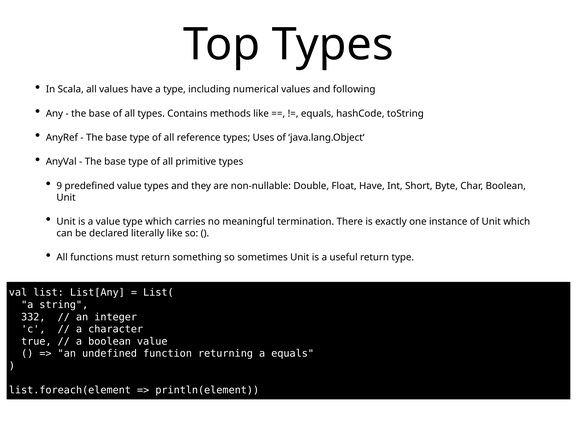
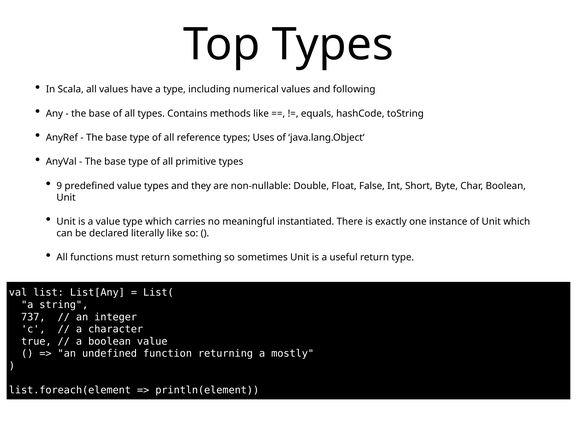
Float Have: Have -> False
termination: termination -> instantiated
332: 332 -> 737
a equals: equals -> mostly
